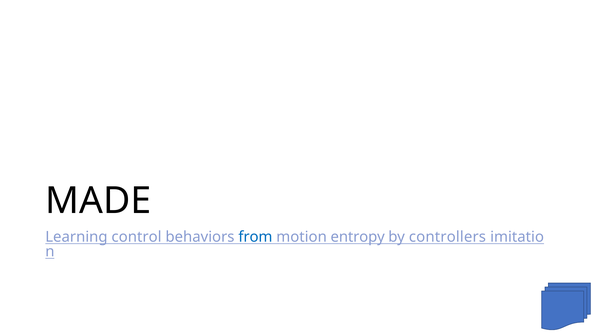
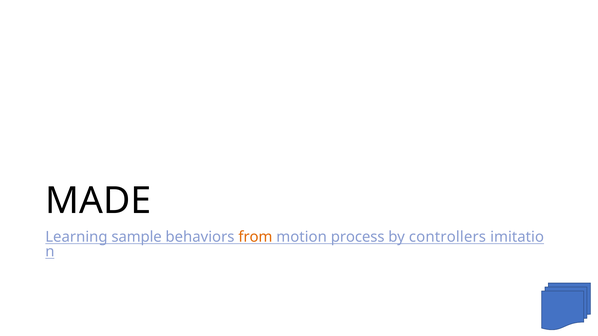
control: control -> sample
from colour: blue -> orange
entropy: entropy -> process
